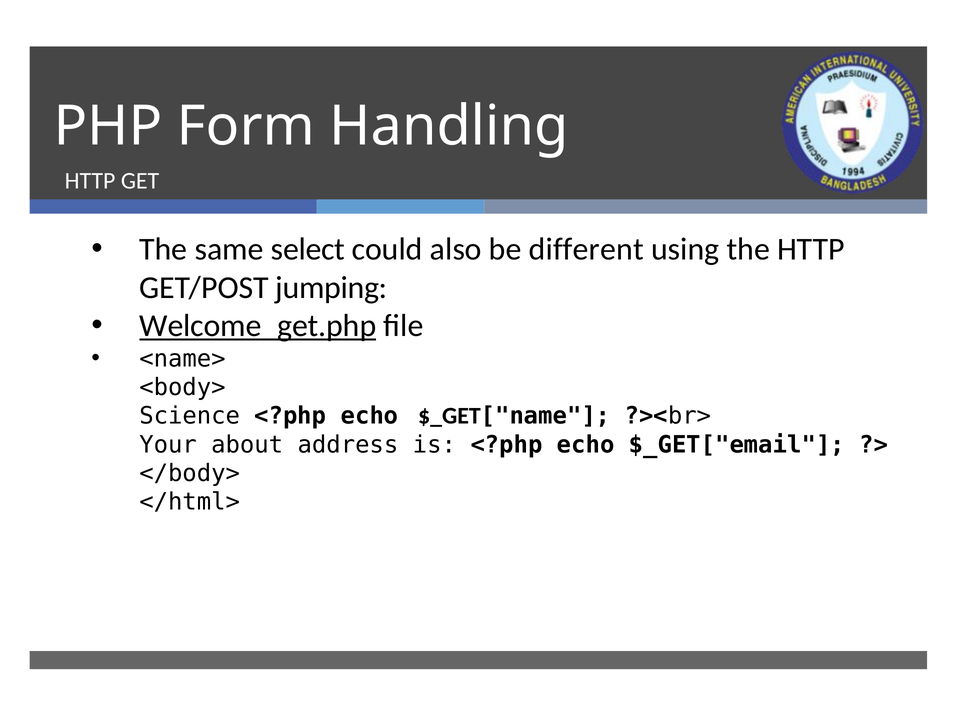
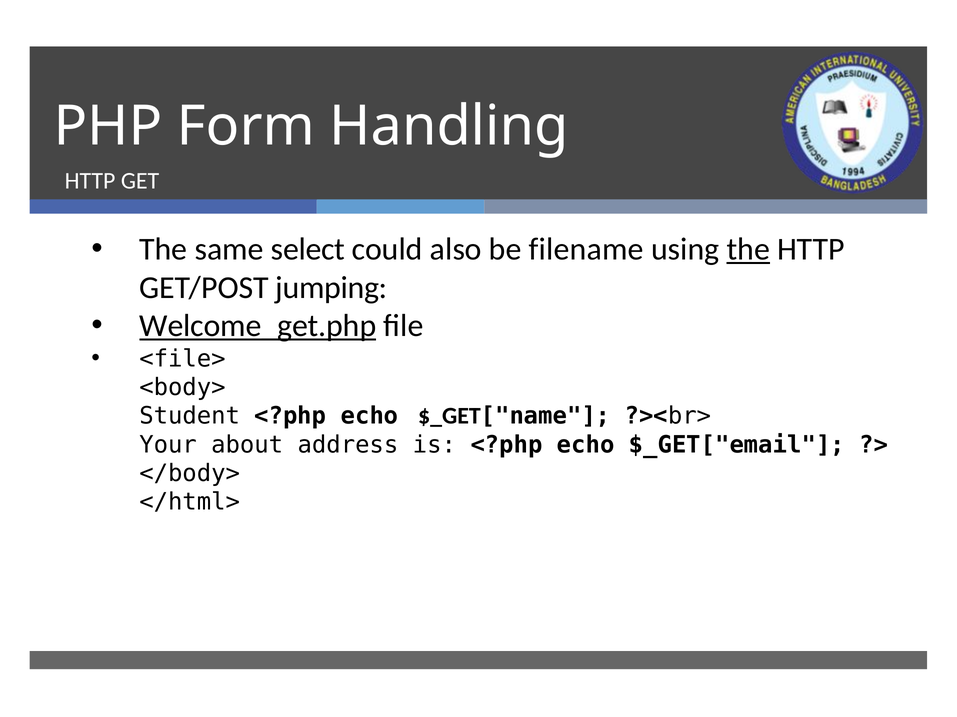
different: different -> filename
the at (748, 250) underline: none -> present
<name>: <name> -> <file>
Science: Science -> Student
